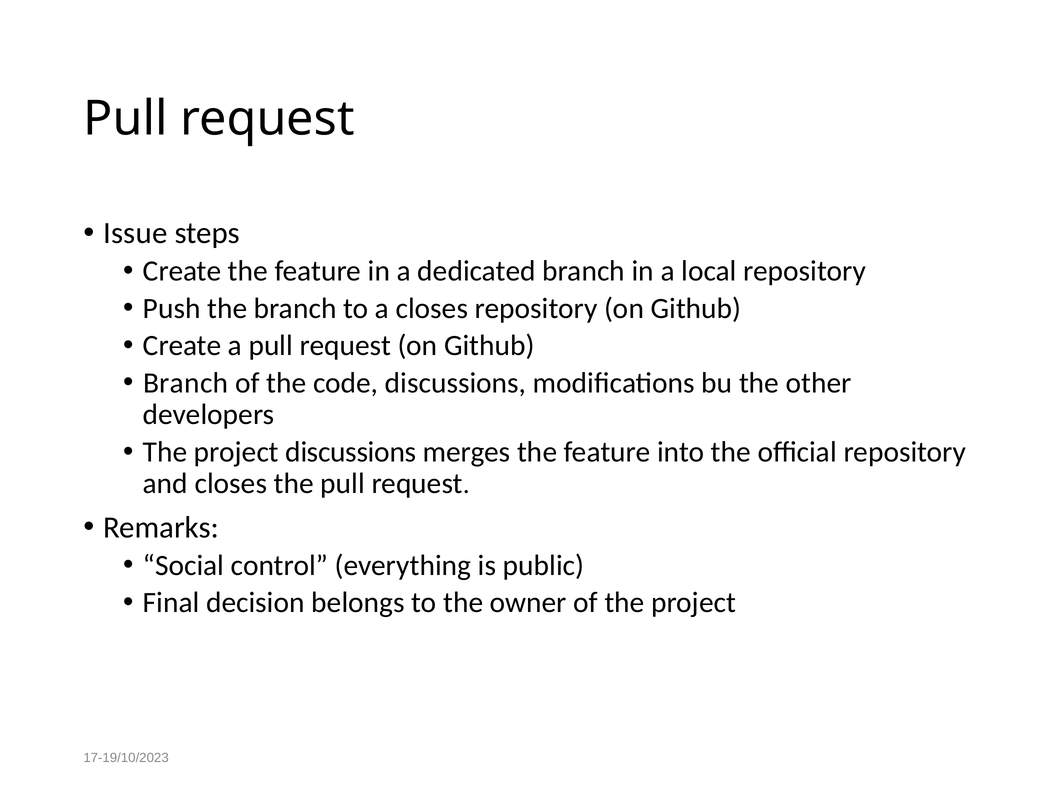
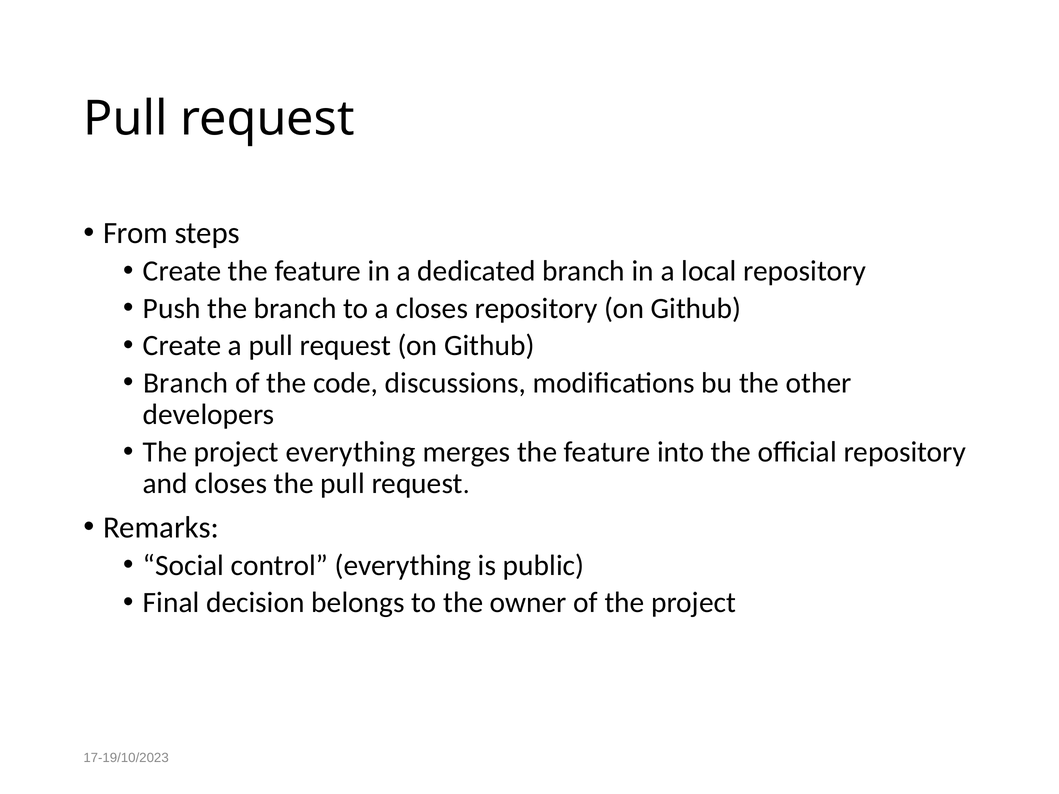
Issue: Issue -> From
project discussions: discussions -> everything
